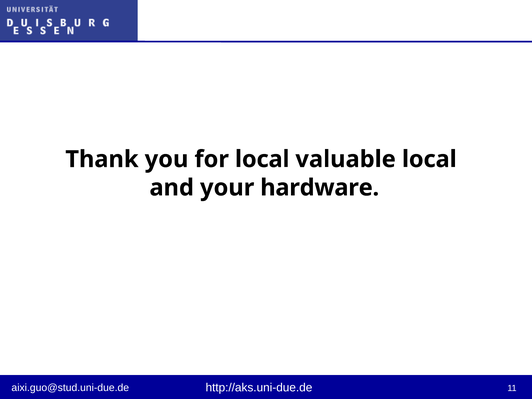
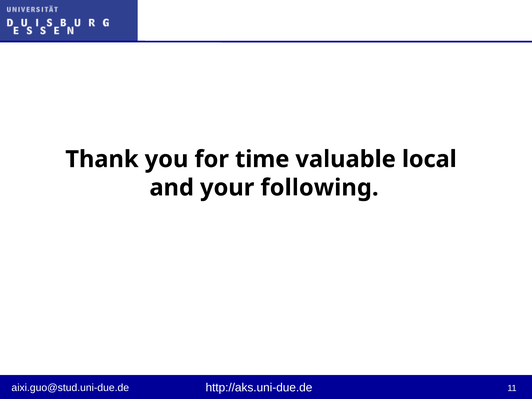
for local: local -> time
hardware: hardware -> following
